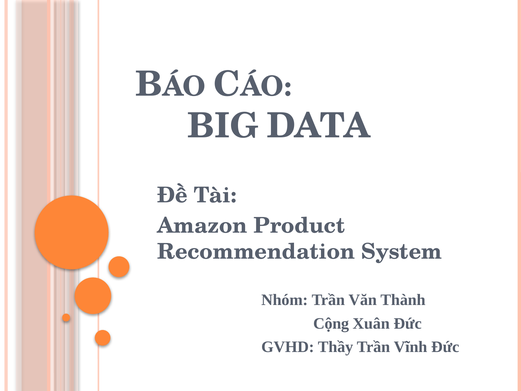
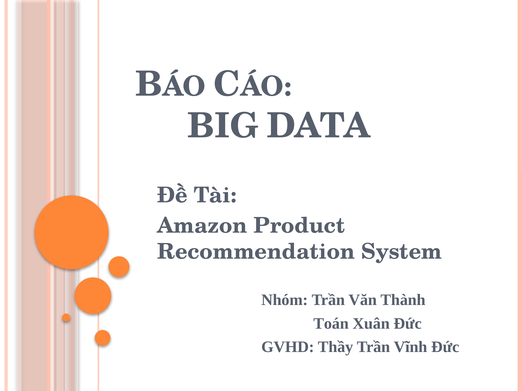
Cộng: Cộng -> Toán
